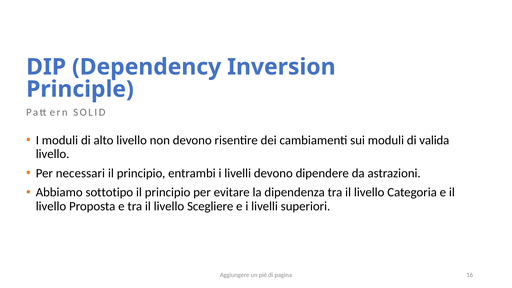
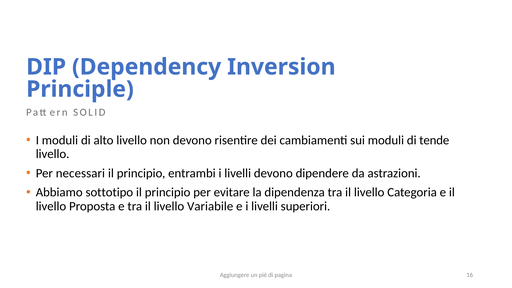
valida: valida -> tende
Scegliere: Scegliere -> Variabile
